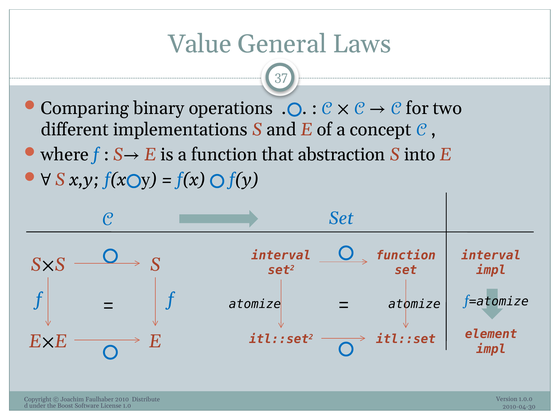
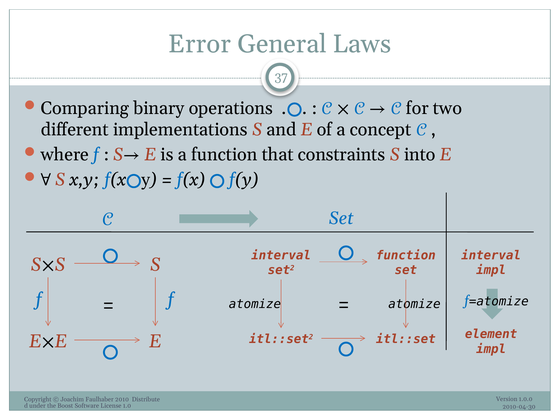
Value: Value -> Error
abstraction: abstraction -> constraints
